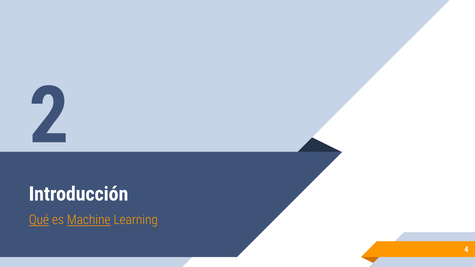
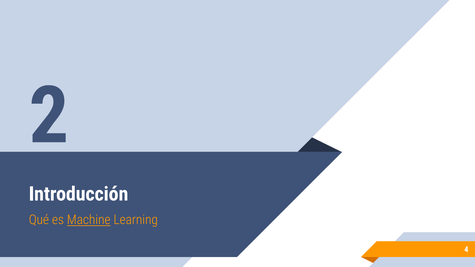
Qué underline: present -> none
